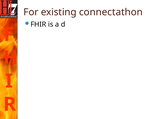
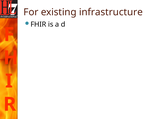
connectathon: connectathon -> infrastructure
